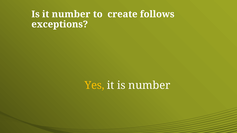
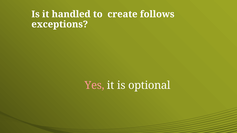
it number: number -> handled
Yes colour: yellow -> pink
is number: number -> optional
